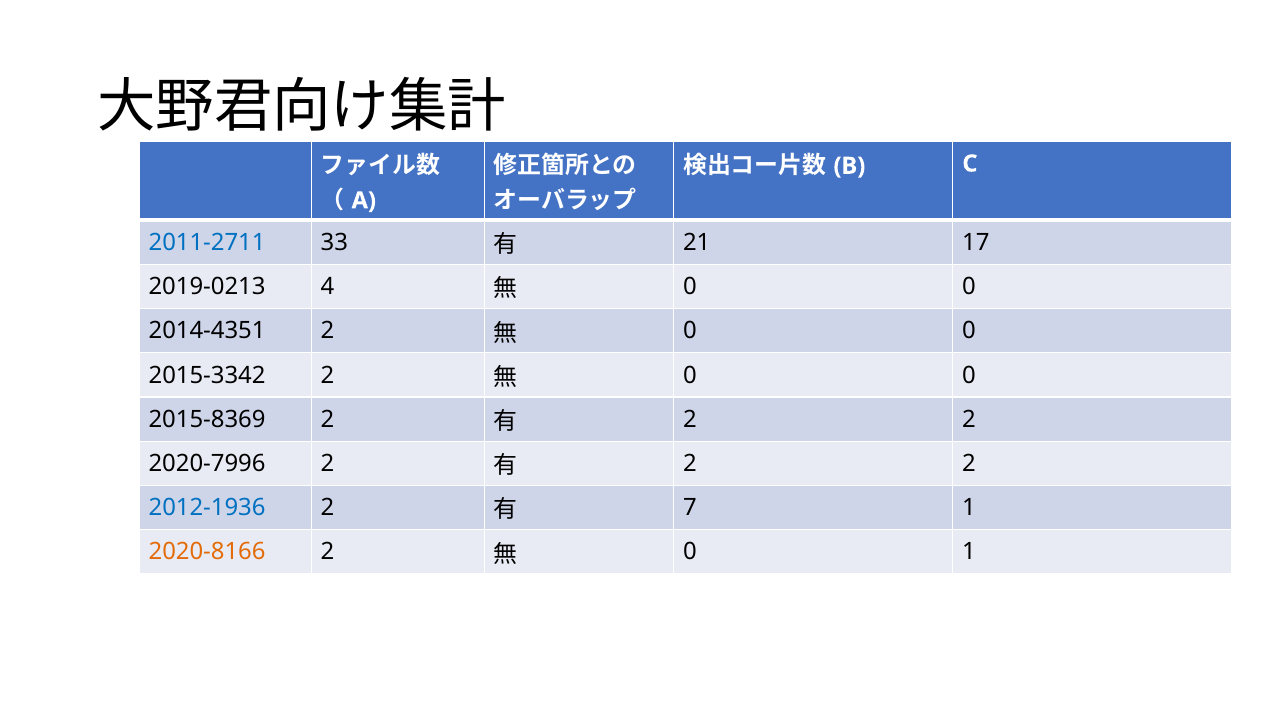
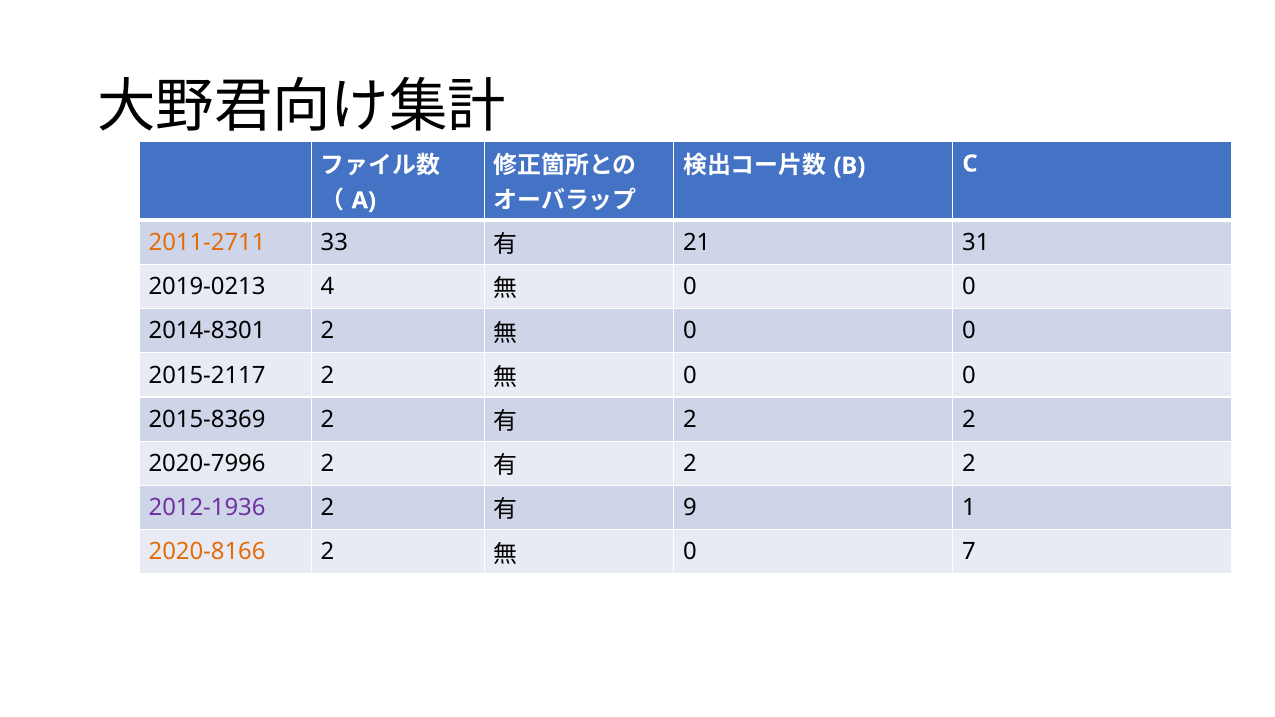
2011-2711 colour: blue -> orange
17: 17 -> 31
2014-4351: 2014-4351 -> 2014-8301
2015-3342: 2015-3342 -> 2015-2117
2012-1936 colour: blue -> purple
7: 7 -> 9
0 1: 1 -> 7
